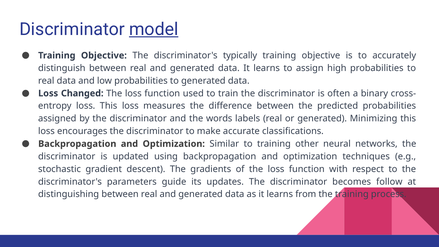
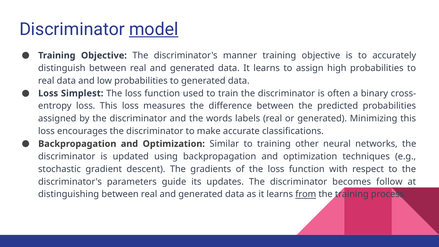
typically: typically -> manner
Changed: Changed -> Simplest
from underline: none -> present
